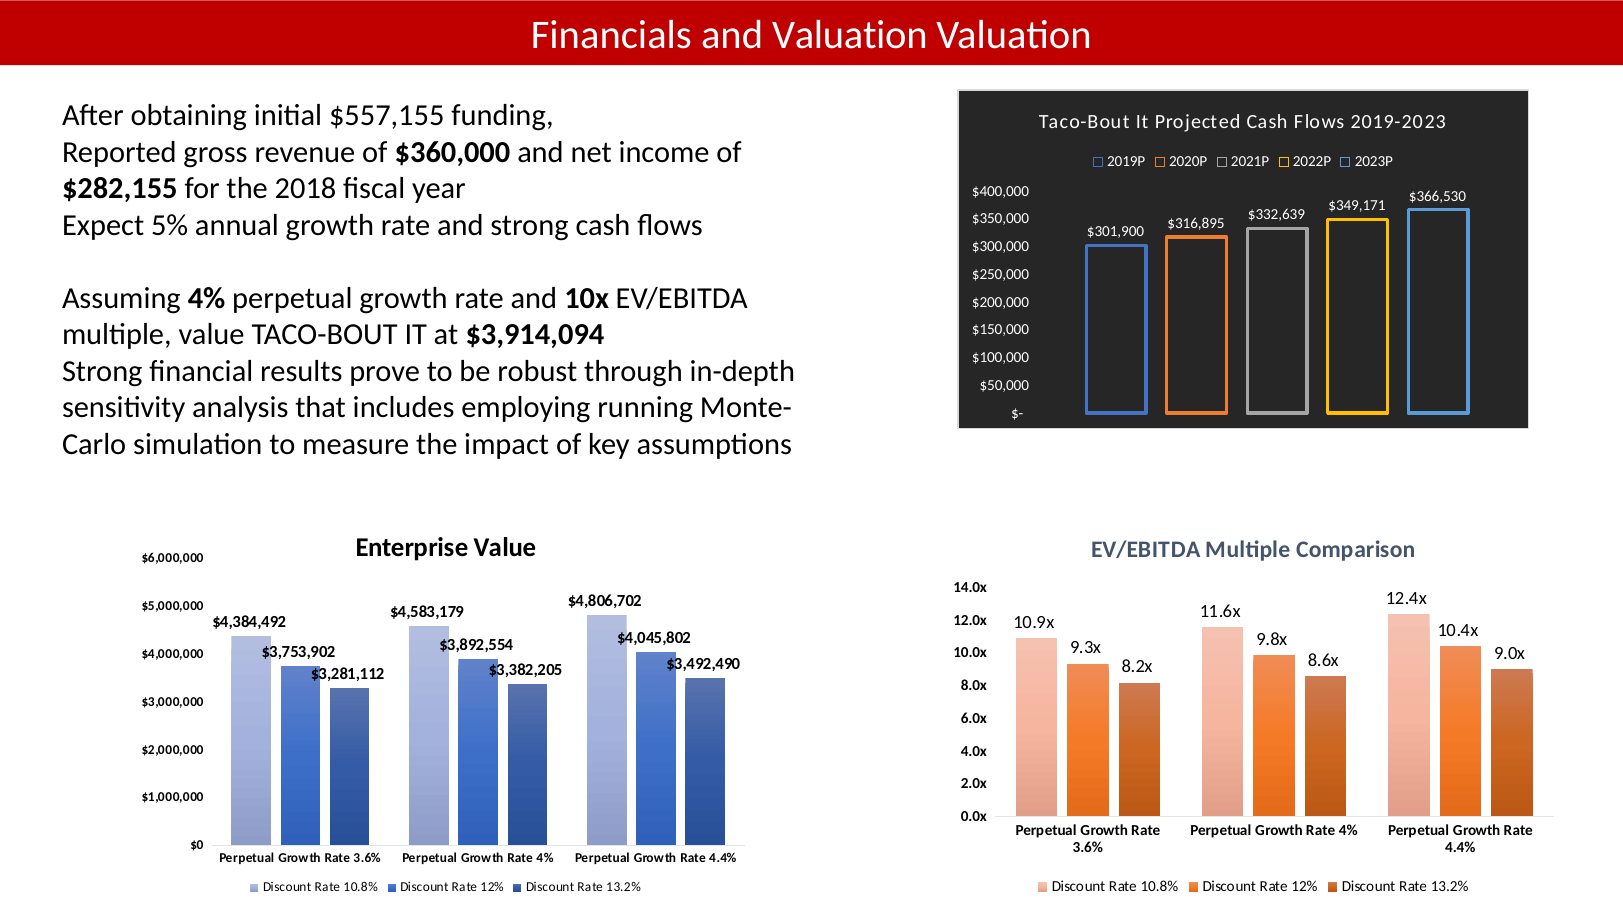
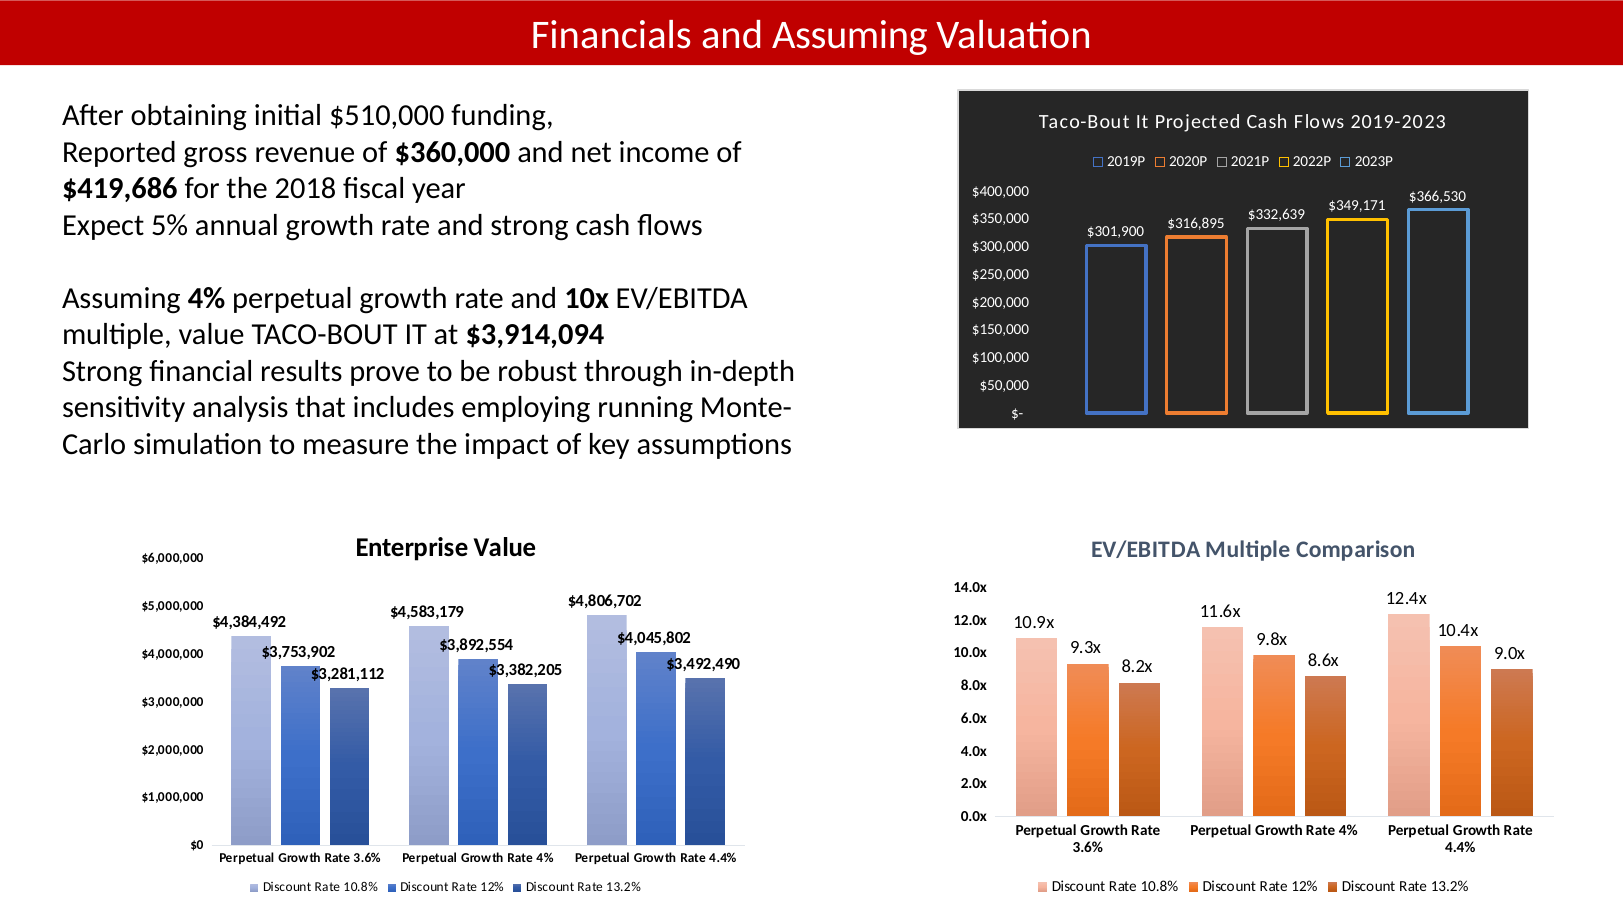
and Valuation: Valuation -> Assuming
$557,155: $557,155 -> $510,000
$282,155: $282,155 -> $419,686
